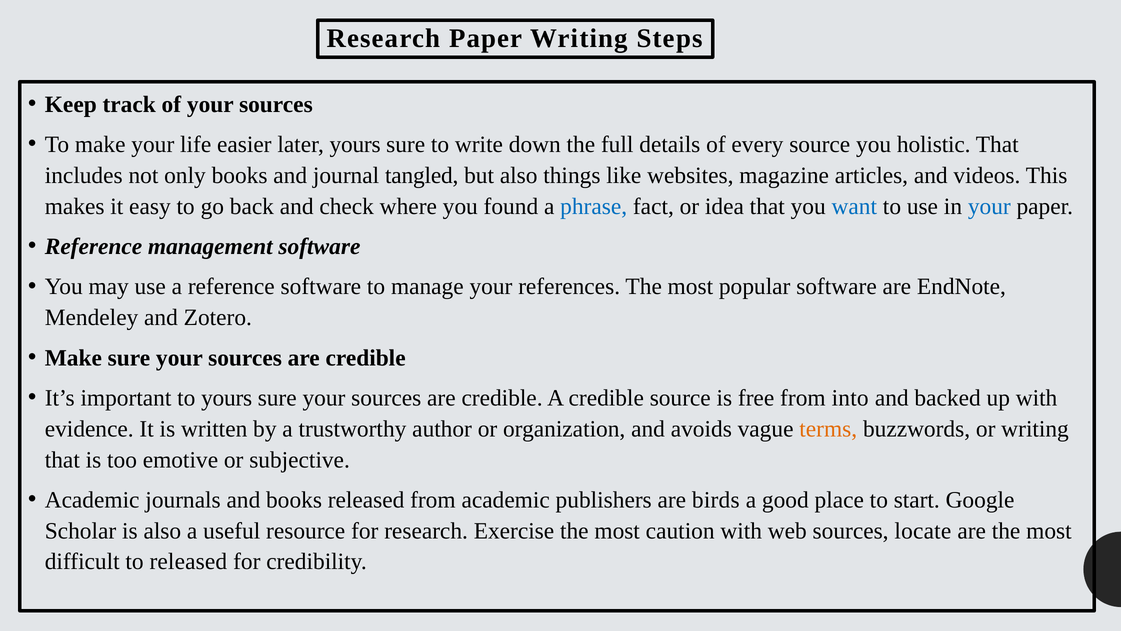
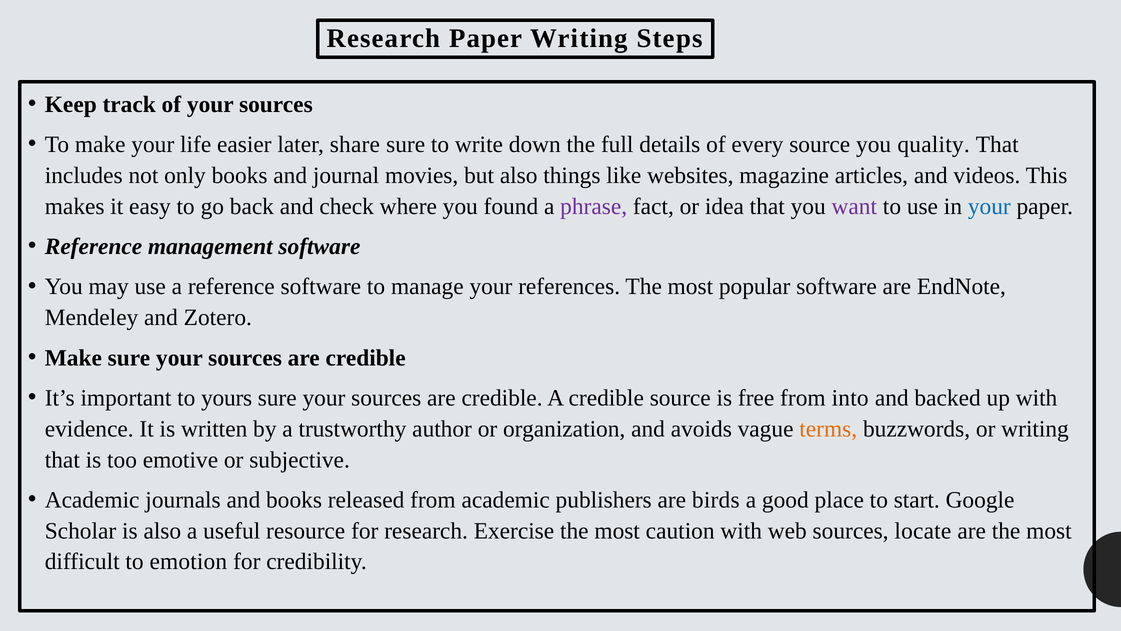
later yours: yours -> share
holistic: holistic -> quality
tangled: tangled -> movies
phrase colour: blue -> purple
want colour: blue -> purple
to released: released -> emotion
